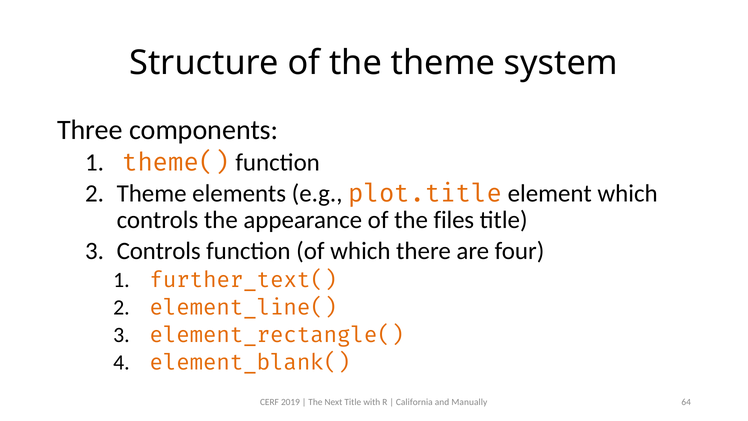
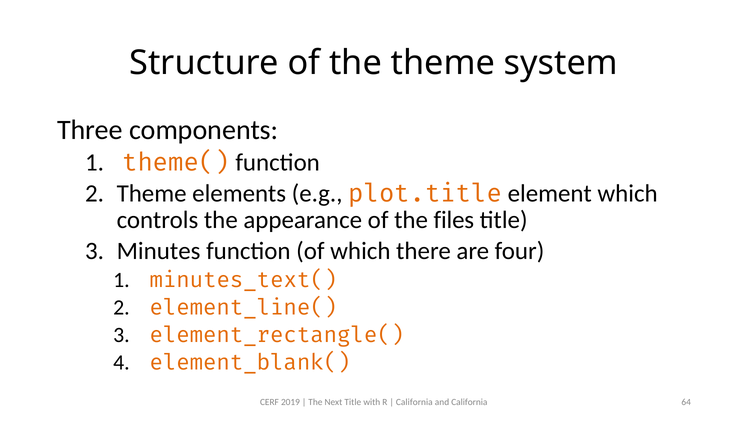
Controls at (159, 251): Controls -> Minutes
further_text(: further_text( -> minutes_text(
and Manually: Manually -> California
